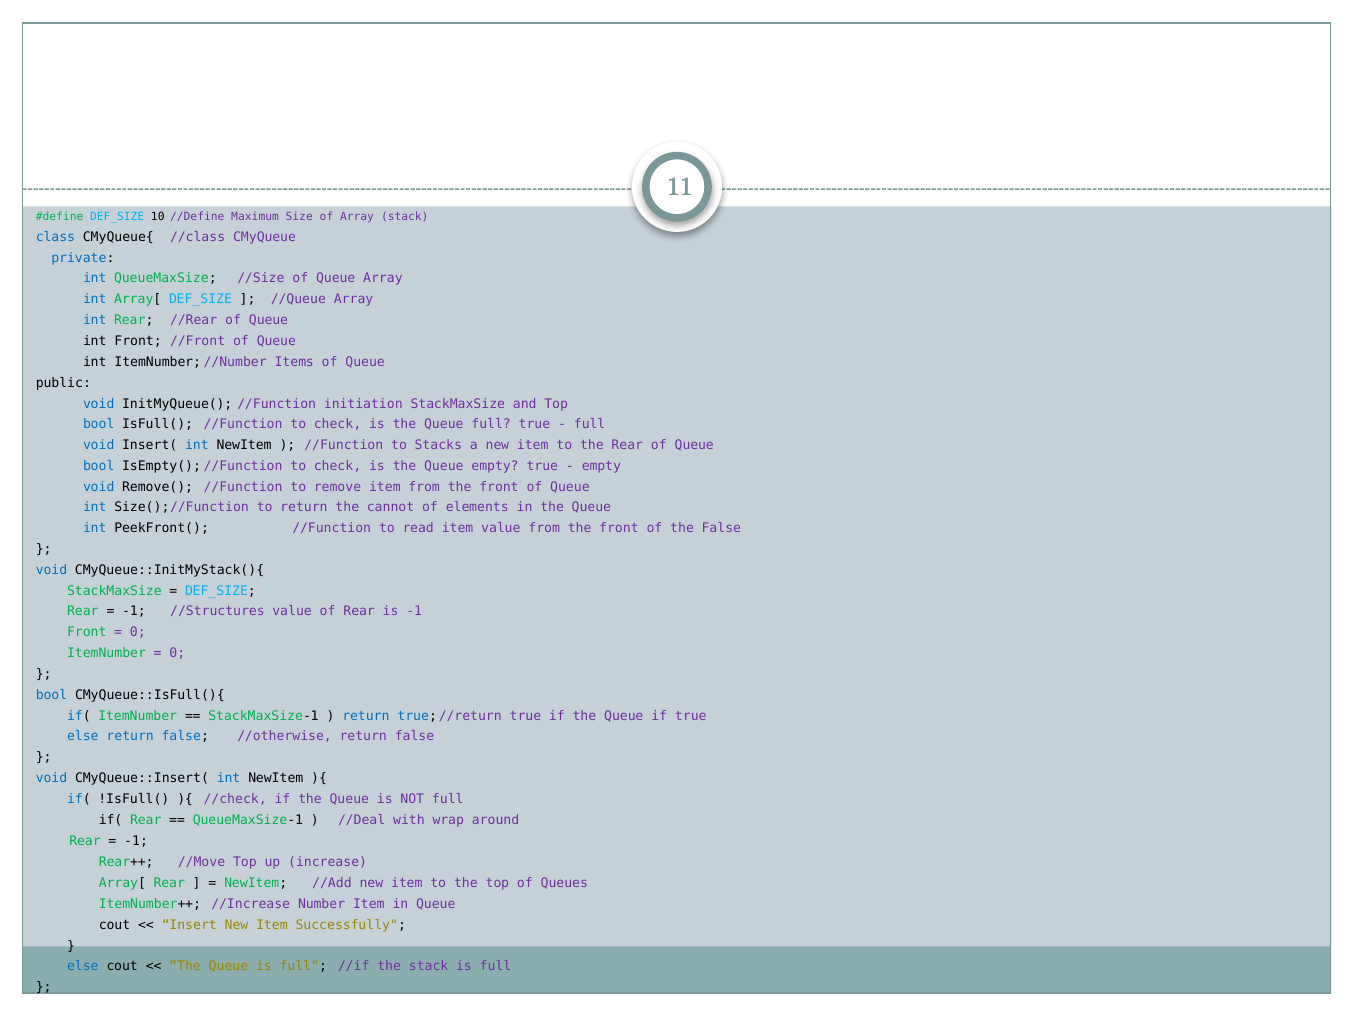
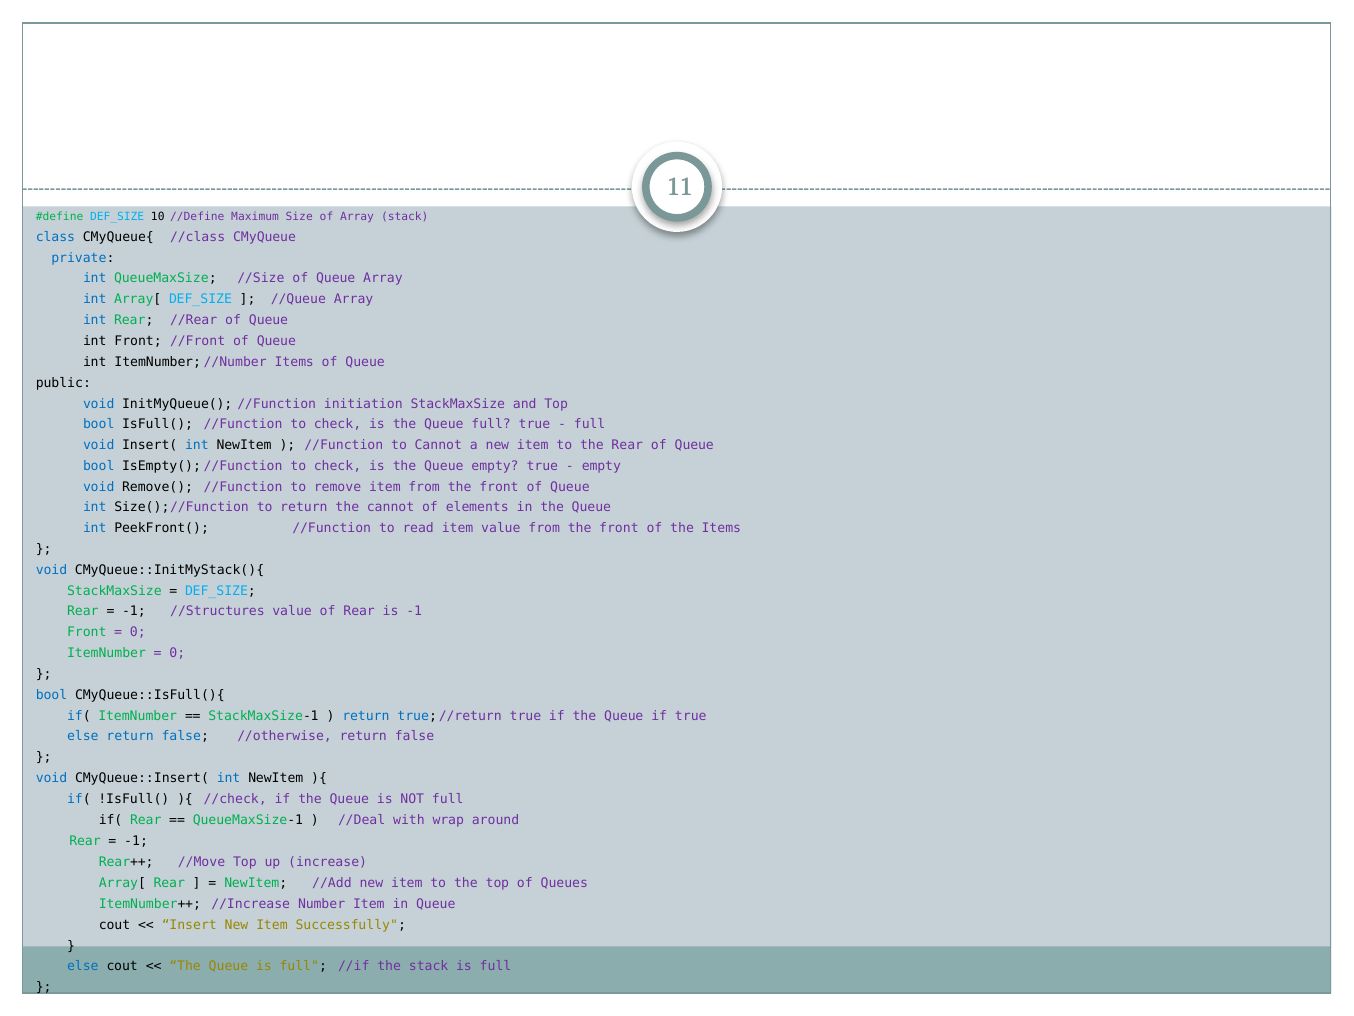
to Stacks: Stacks -> Cannot
the False: False -> Items
